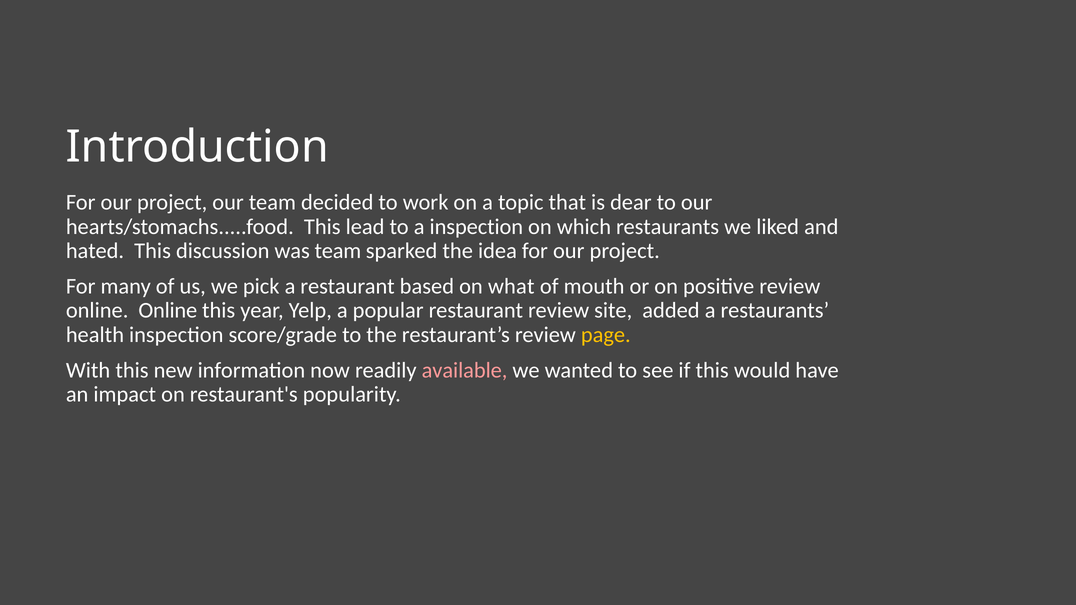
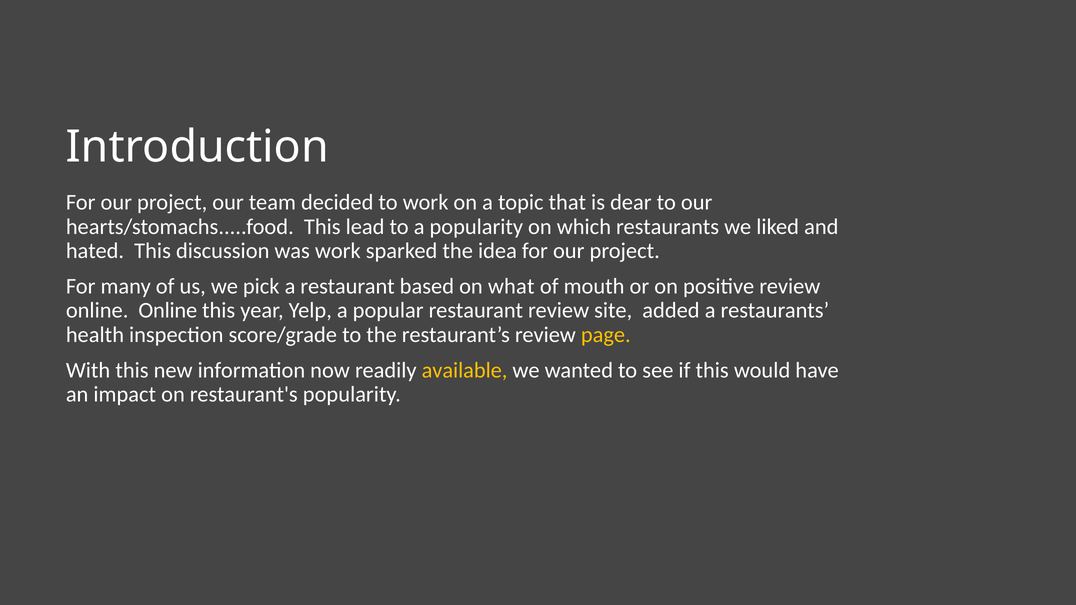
a inspection: inspection -> popularity
was team: team -> work
available colour: pink -> yellow
